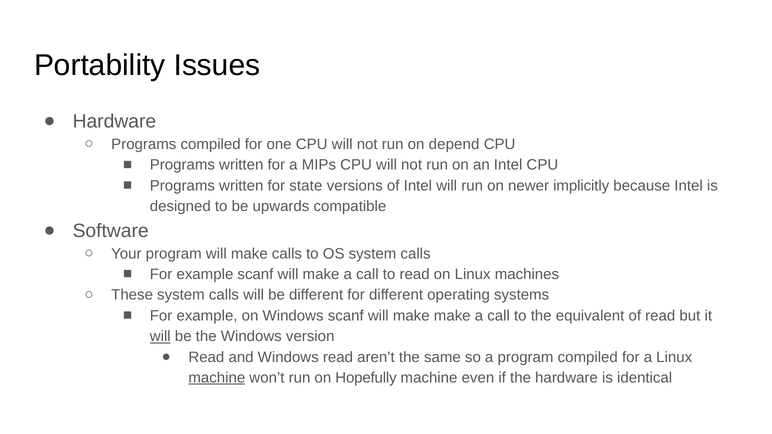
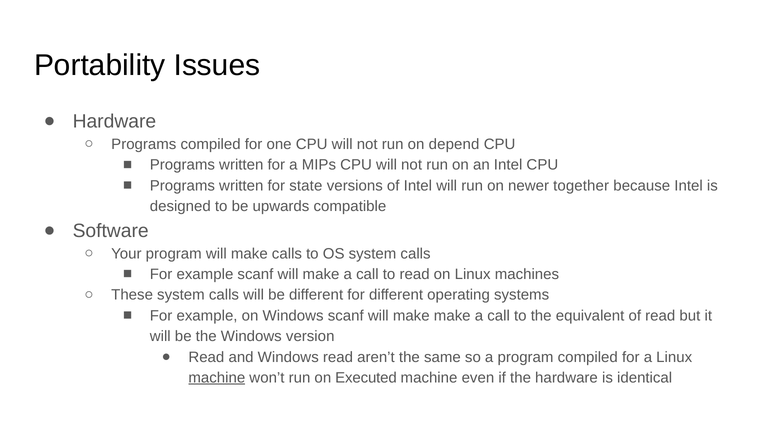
implicitly: implicitly -> together
will at (160, 337) underline: present -> none
Hopefully: Hopefully -> Executed
